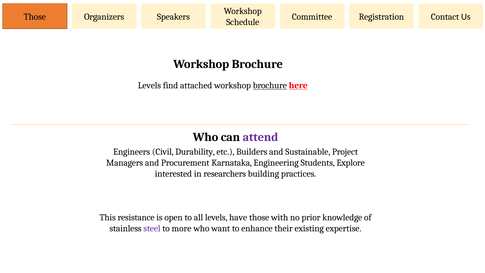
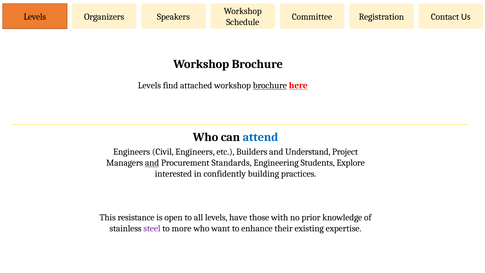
Those at (35, 17): Those -> Levels
attend colour: purple -> blue
Civil Durability: Durability -> Engineers
Sustainable: Sustainable -> Understand
and at (152, 163) underline: none -> present
Karnataka: Karnataka -> Standards
researchers: researchers -> confidently
